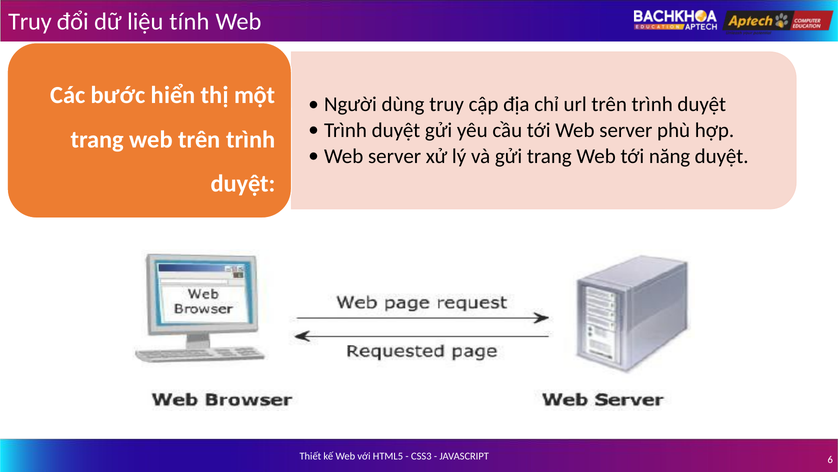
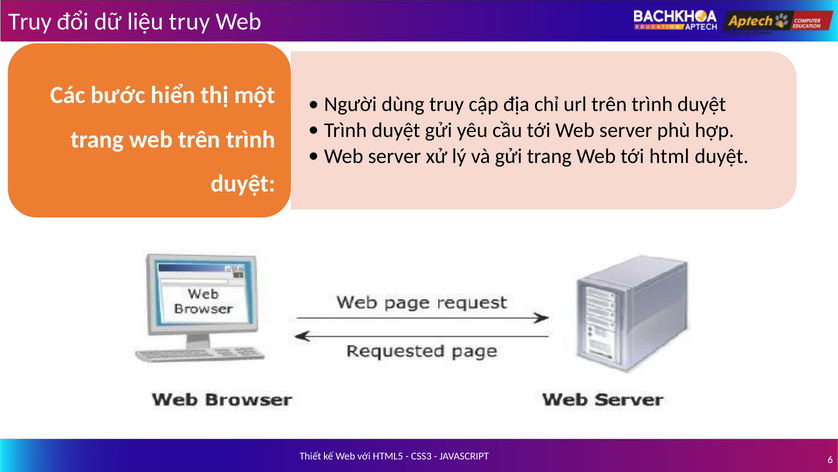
liệu tính: tính -> truy
năng: năng -> html
